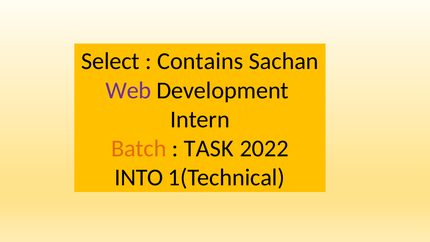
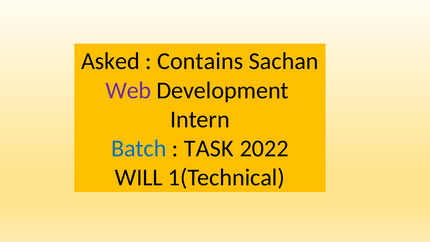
Select: Select -> Asked
Batch colour: orange -> blue
INTO: INTO -> WILL
